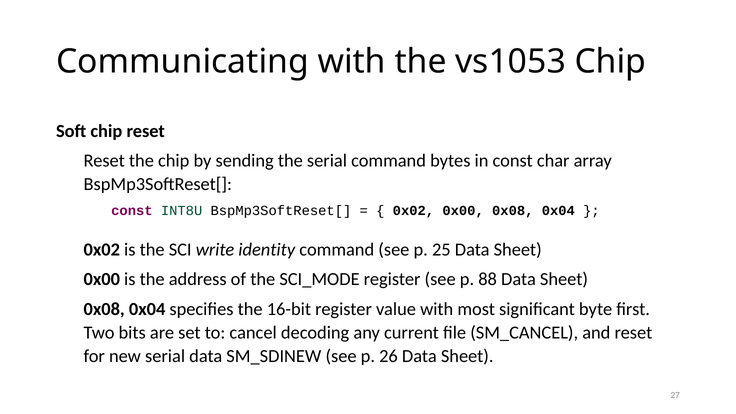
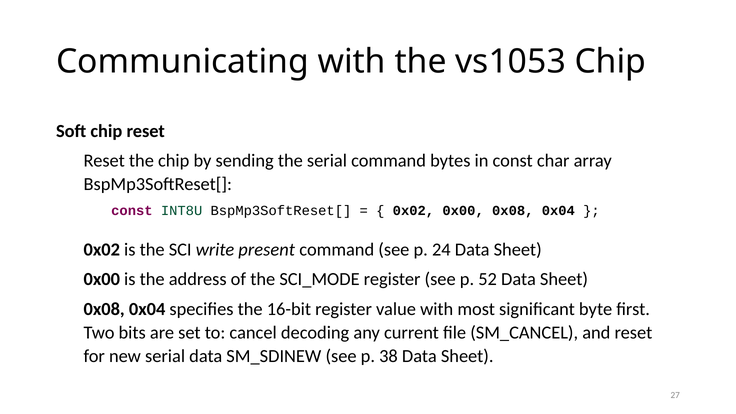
identity: identity -> present
25: 25 -> 24
88: 88 -> 52
26: 26 -> 38
